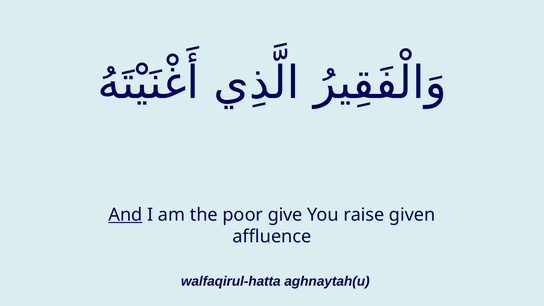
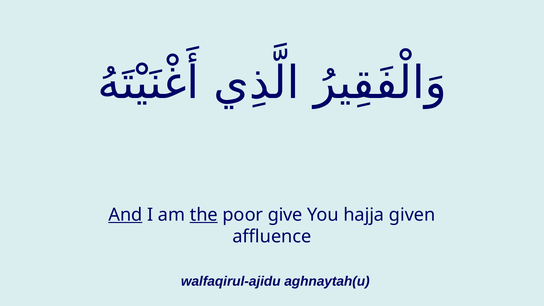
the underline: none -> present
raise: raise -> hajja
walfaqirul-hatta: walfaqirul-hatta -> walfaqirul-ajidu
